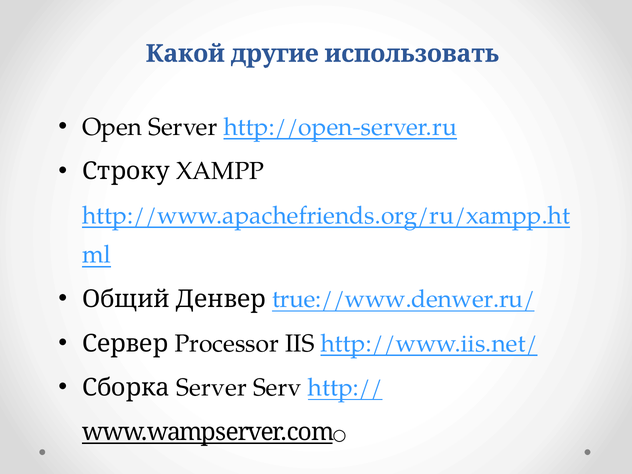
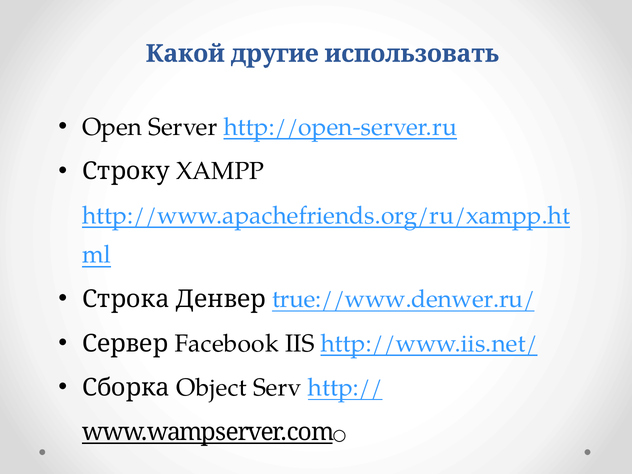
Общий: Общий -> Cтрока
Processor: Processor -> Facebook
Сборка Server: Server -> Object
